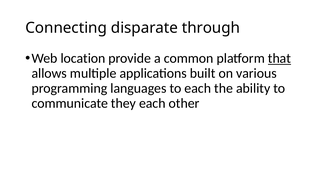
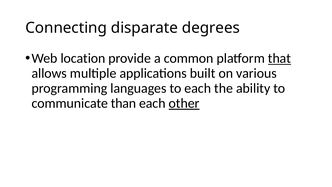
through: through -> degrees
they: they -> than
other underline: none -> present
